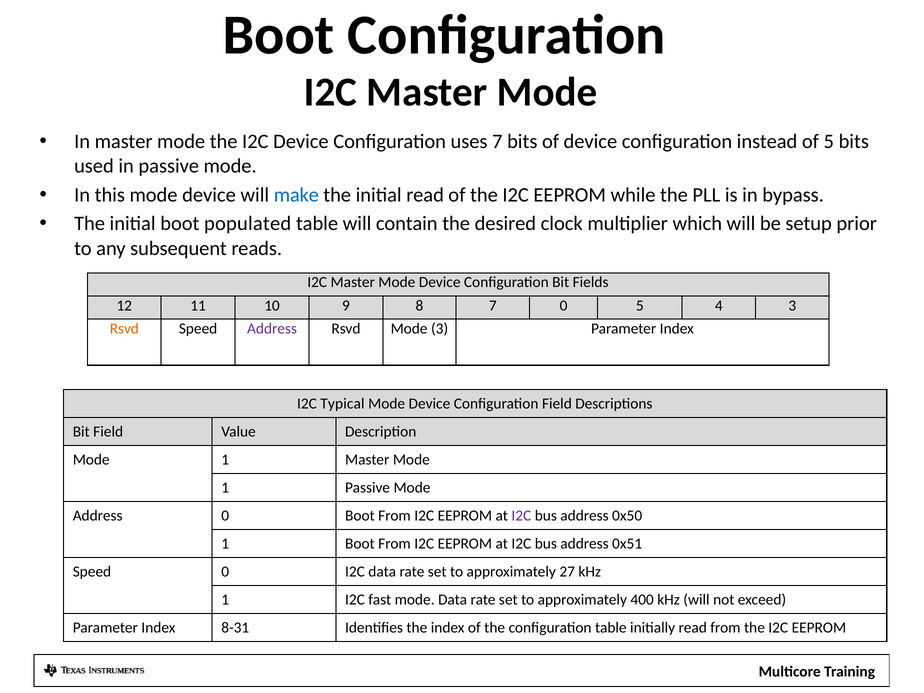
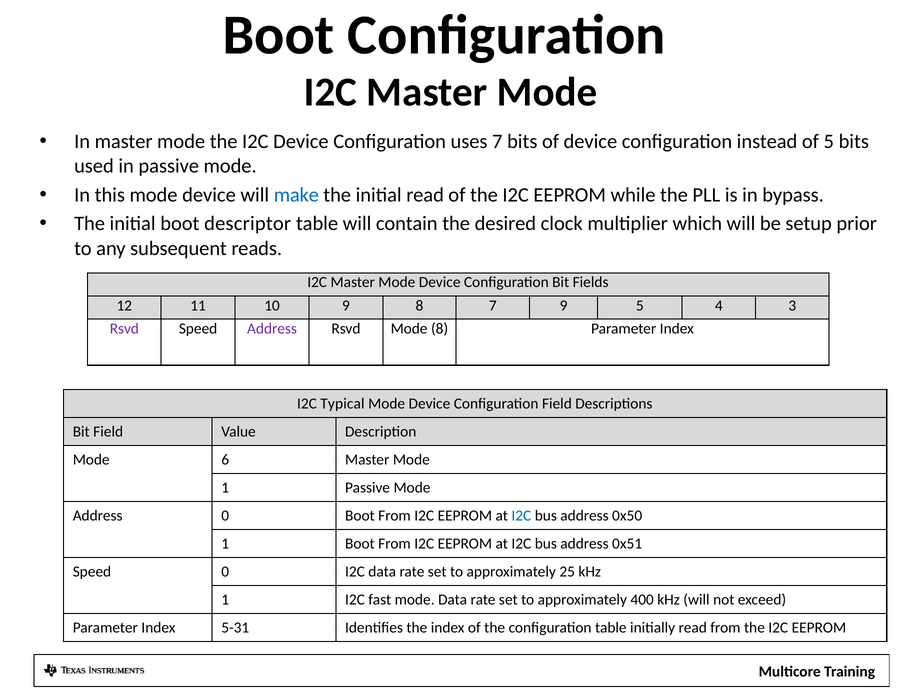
populated: populated -> descriptor
7 0: 0 -> 9
Rsvd at (124, 329) colour: orange -> purple
Mode 3: 3 -> 8
1 at (225, 460): 1 -> 6
I2C at (521, 516) colour: purple -> blue
27: 27 -> 25
8-31: 8-31 -> 5-31
